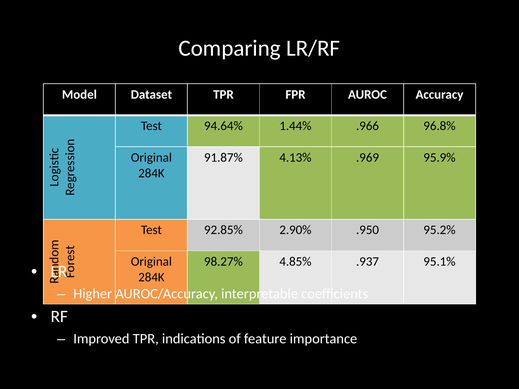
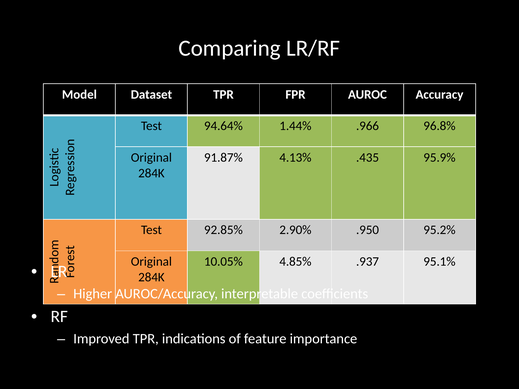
.969: .969 -> .435
98.27%: 98.27% -> 10.05%
